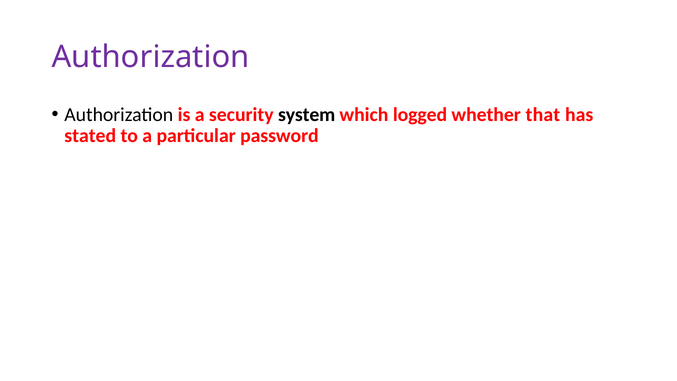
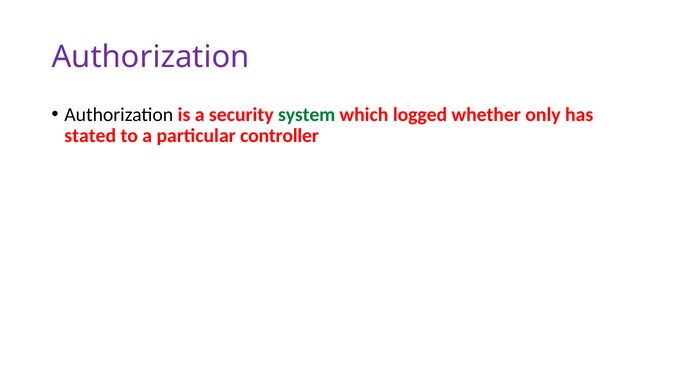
system colour: black -> green
that: that -> only
password: password -> controller
